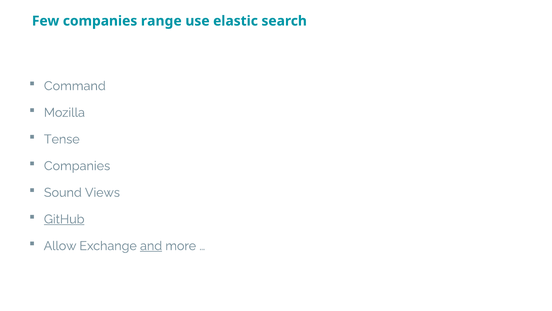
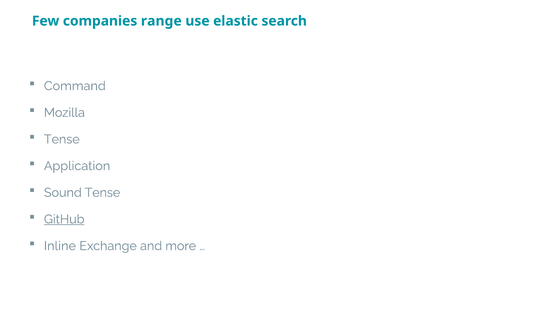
Companies at (77, 166): Companies -> Application
Sound Views: Views -> Tense
Allow: Allow -> Inline
and underline: present -> none
